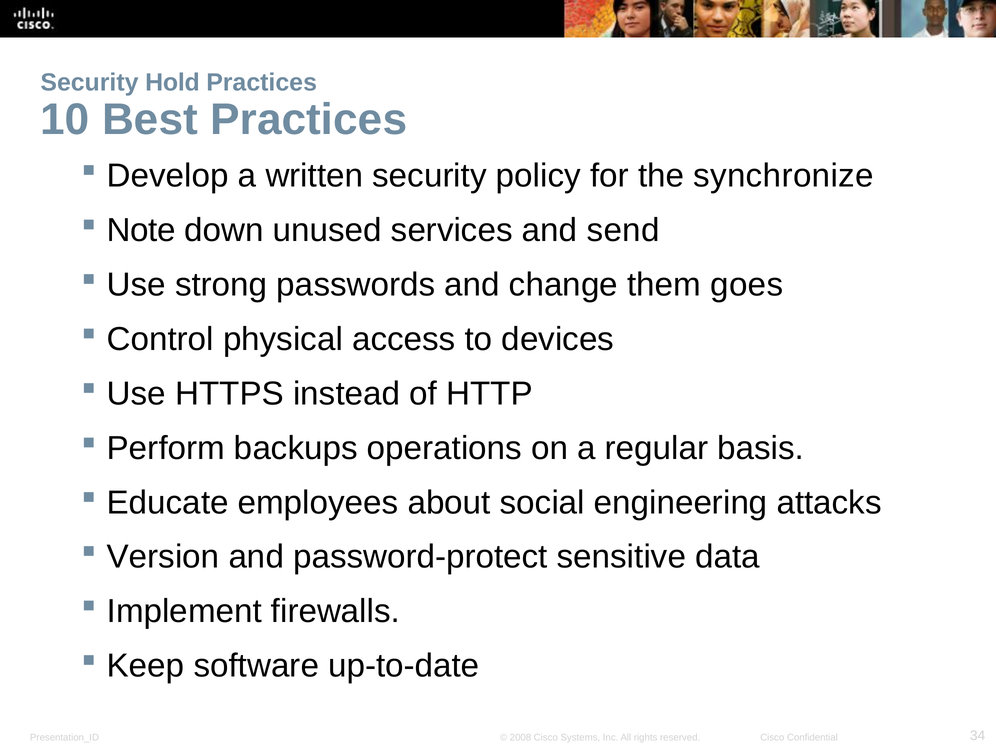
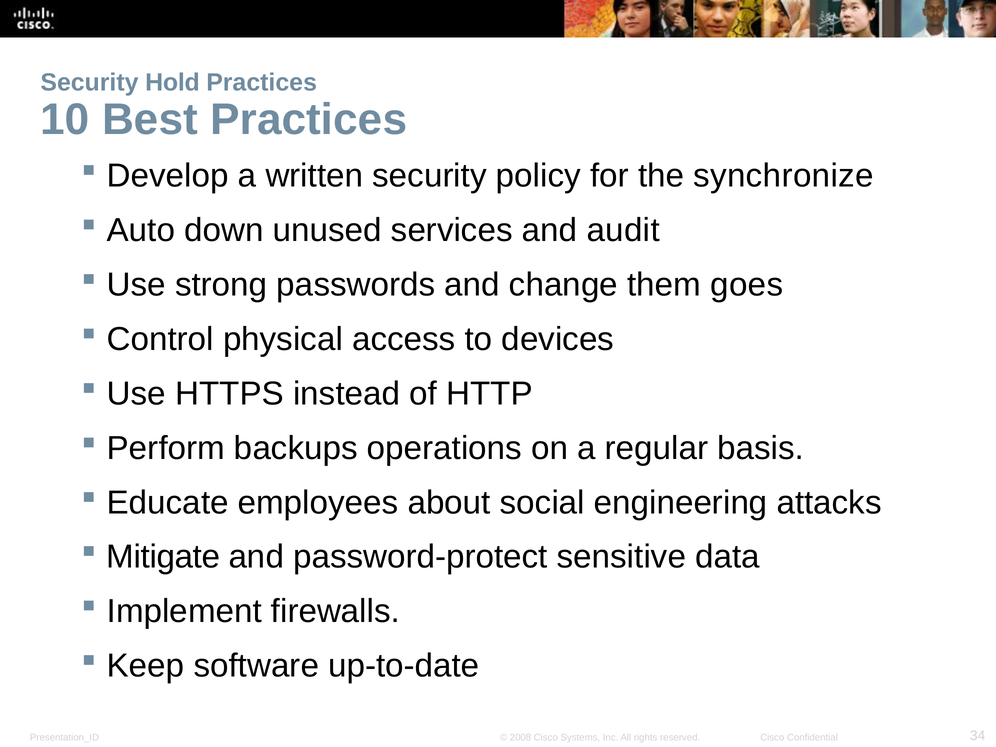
Note: Note -> Auto
send: send -> audit
Version: Version -> Mitigate
